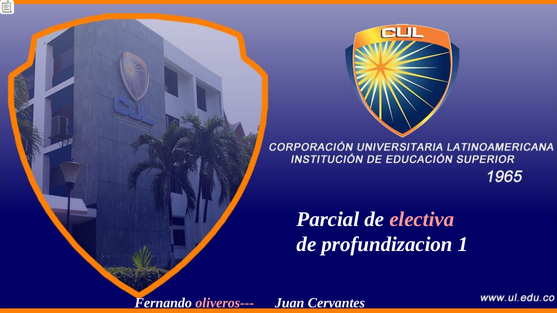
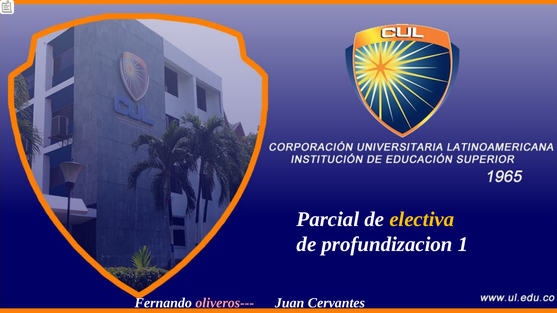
electiva colour: pink -> yellow
